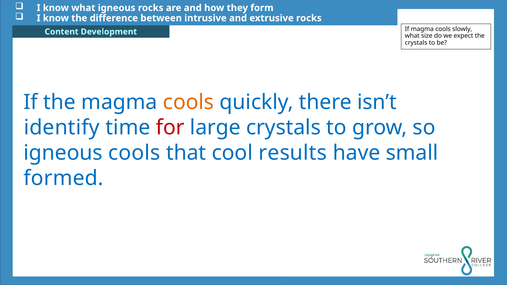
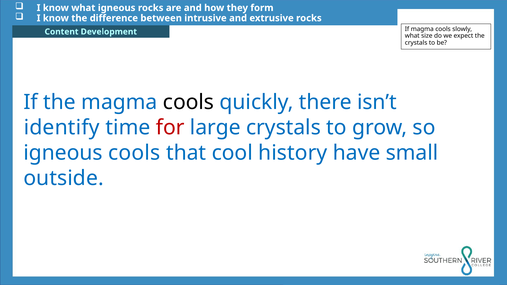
cools at (188, 102) colour: orange -> black
results: results -> history
formed: formed -> outside
